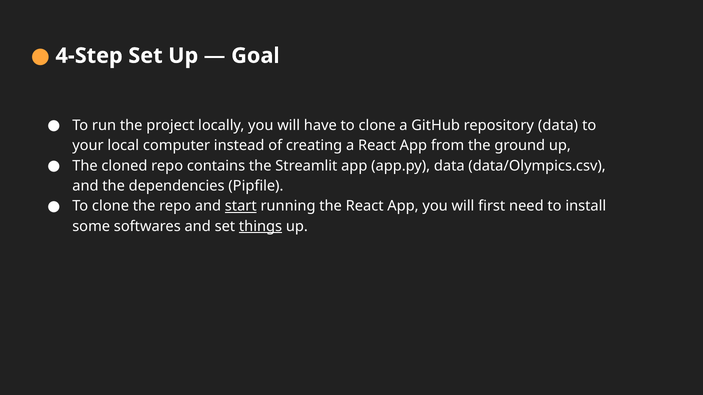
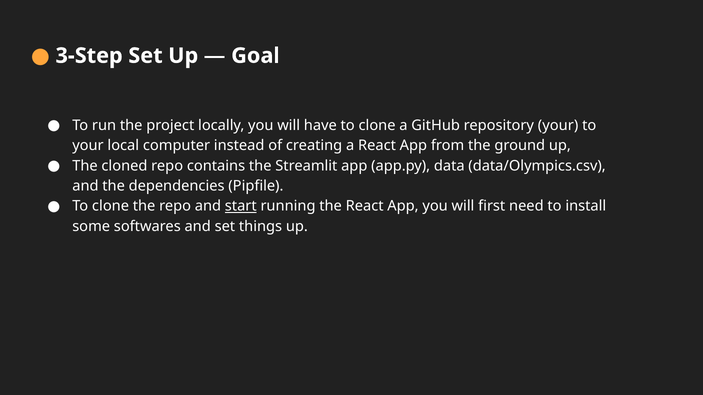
4-Step: 4-Step -> 3-Step
repository data: data -> your
things underline: present -> none
